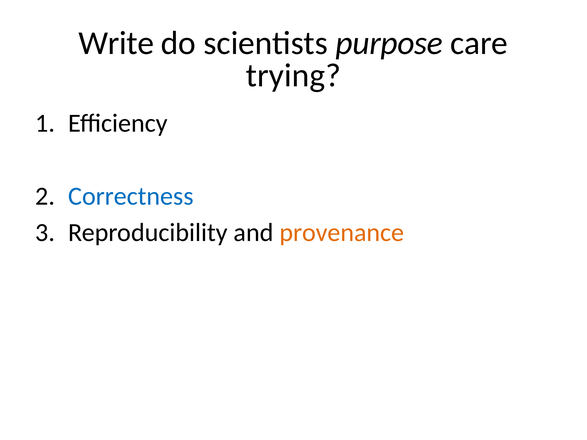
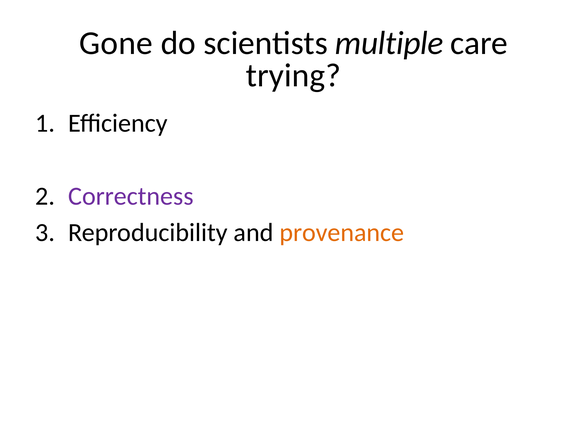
Write: Write -> Gone
purpose: purpose -> multiple
Correctness colour: blue -> purple
